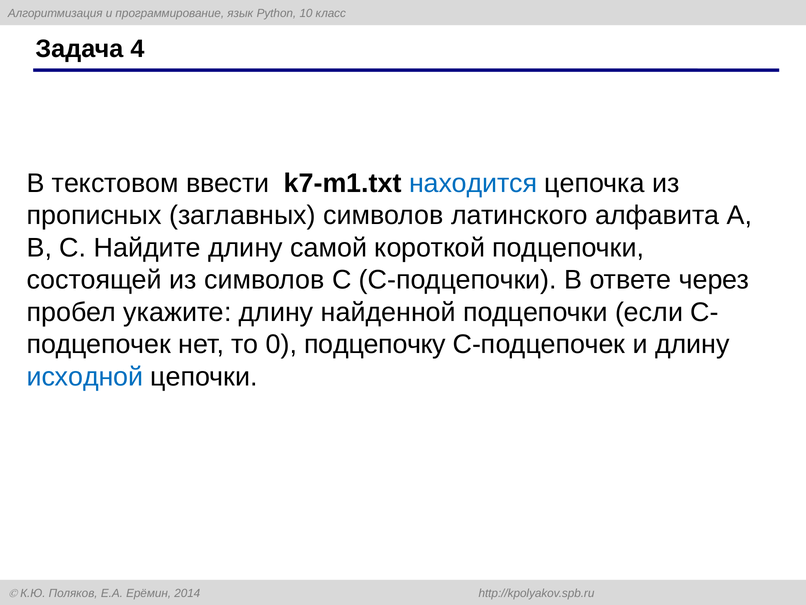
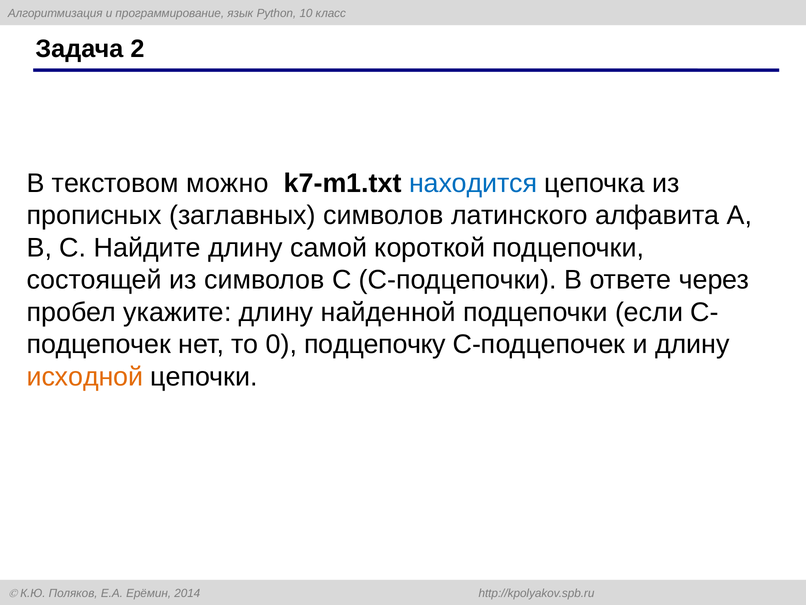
4: 4 -> 2
ввести: ввести -> можно
исходной colour: blue -> orange
